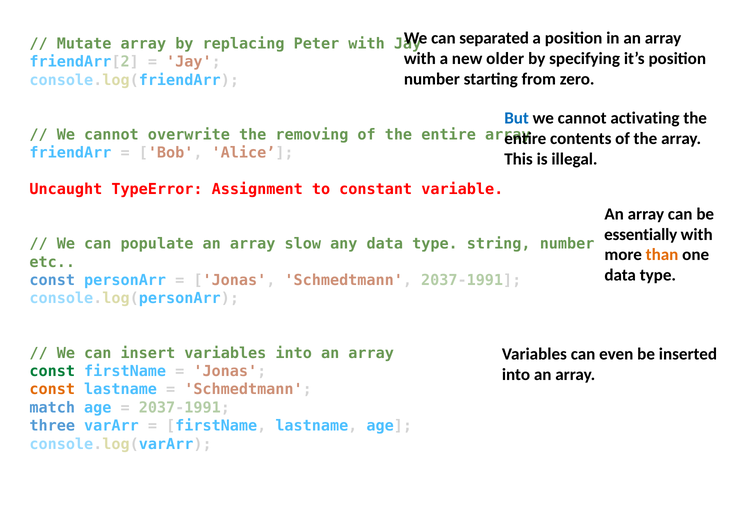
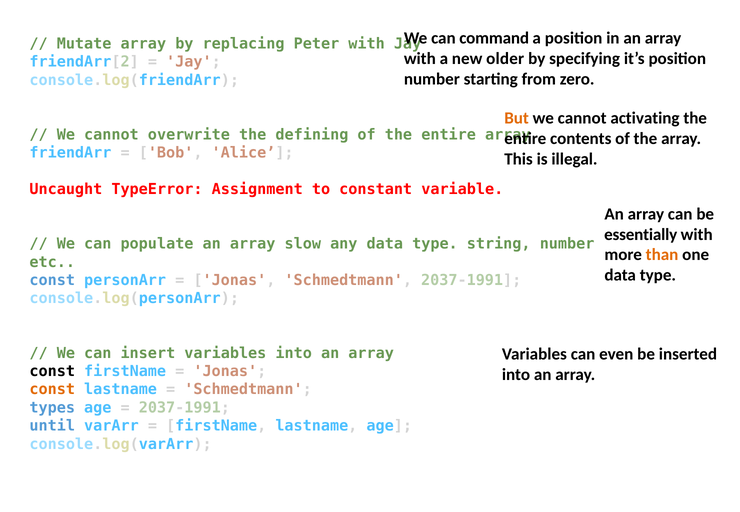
separated: separated -> command
But colour: blue -> orange
removing: removing -> defining
const at (52, 371) colour: green -> black
match: match -> types
three: three -> until
